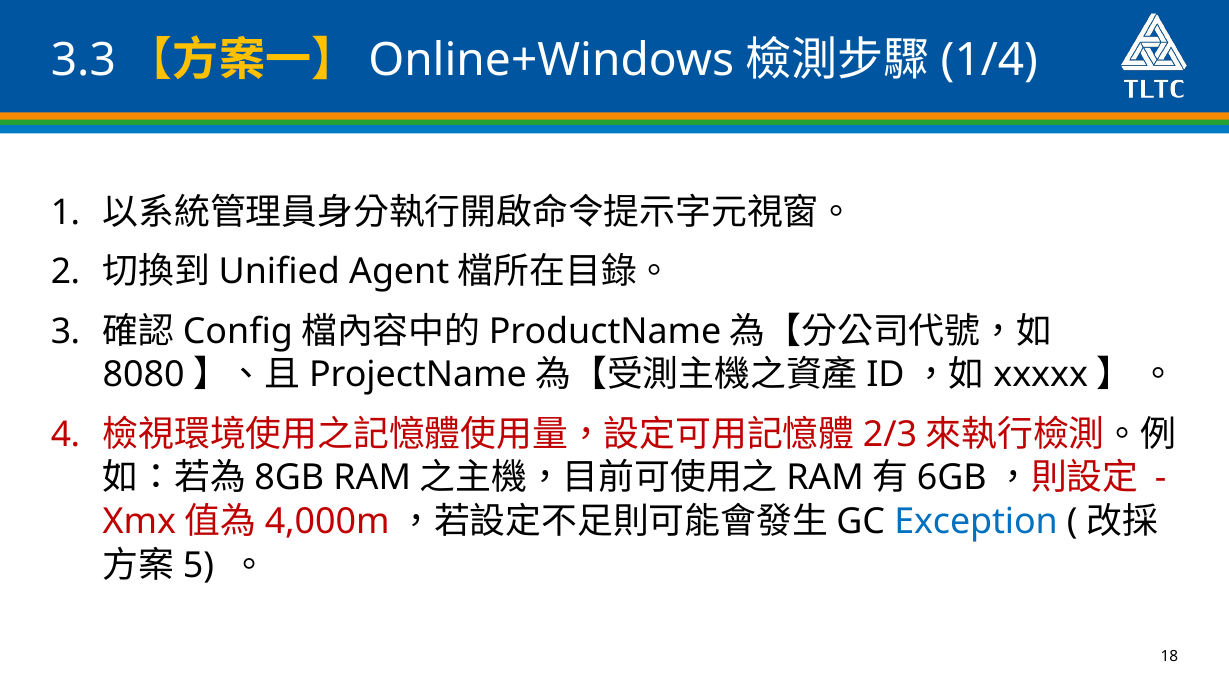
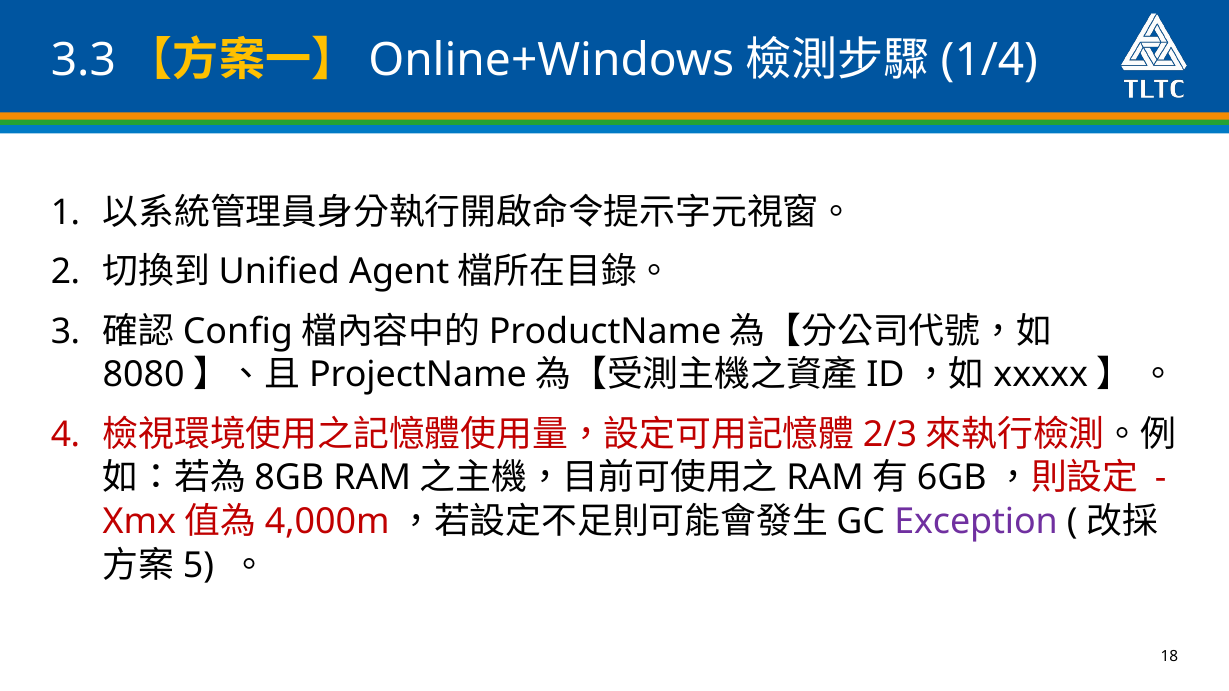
Exception colour: blue -> purple
